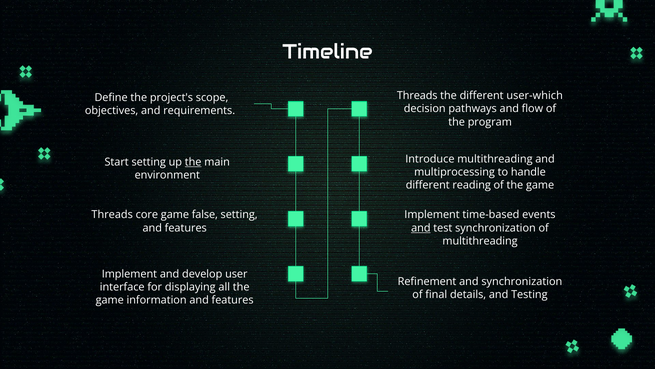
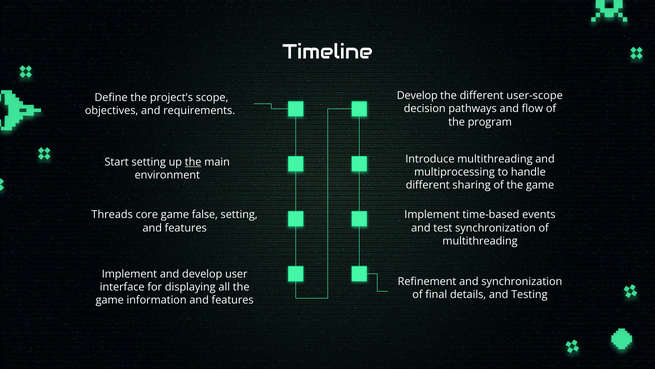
Threads at (417, 96): Threads -> Develop
user-which: user-which -> user-scope
reading: reading -> sharing
and at (421, 228) underline: present -> none
